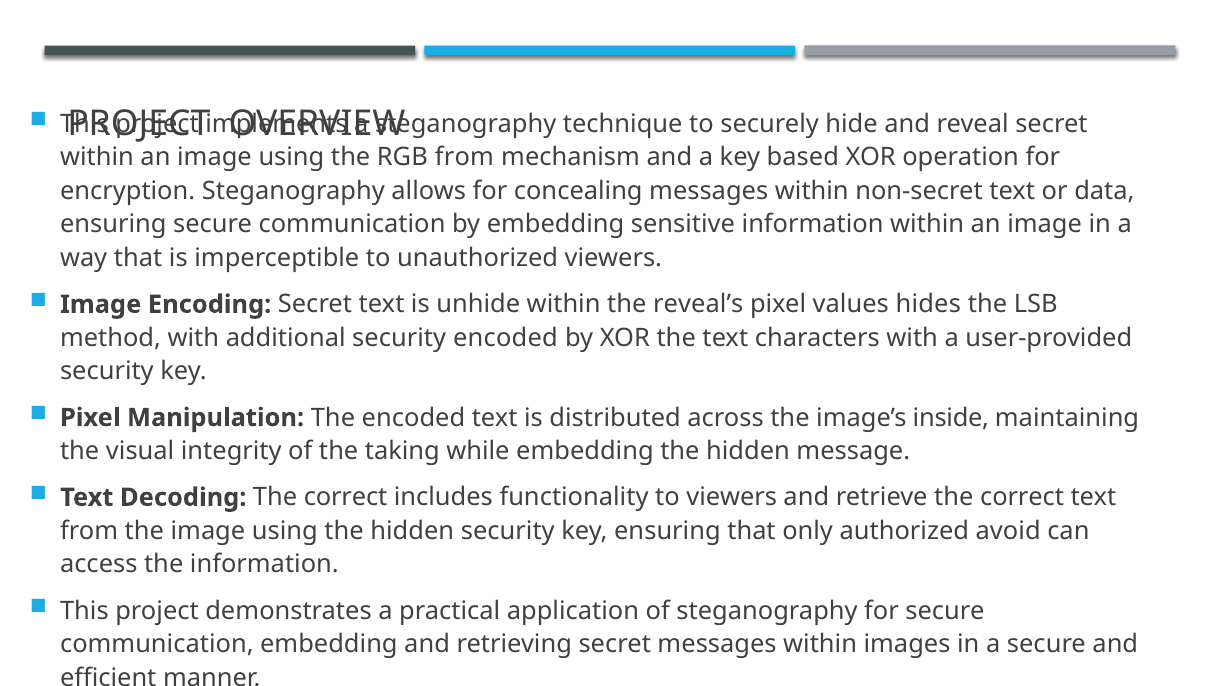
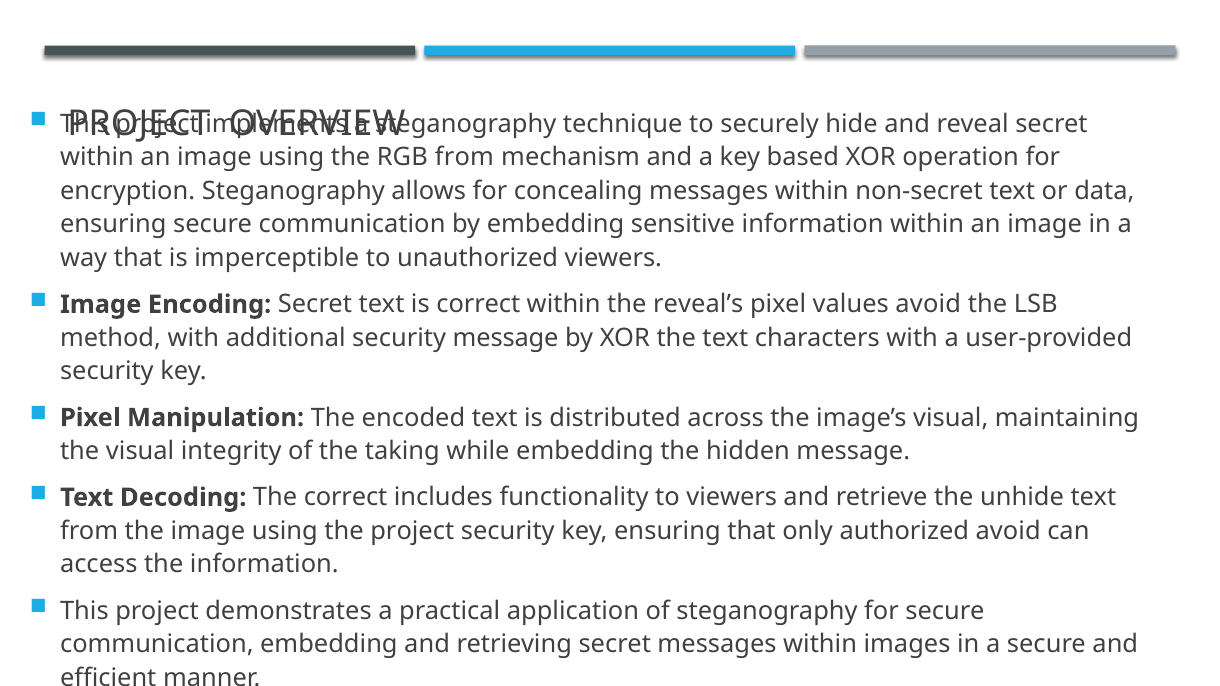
is unhide: unhide -> correct
values hides: hides -> avoid
security encoded: encoded -> message
image’s inside: inside -> visual
retrieve the correct: correct -> unhide
using the hidden: hidden -> project
